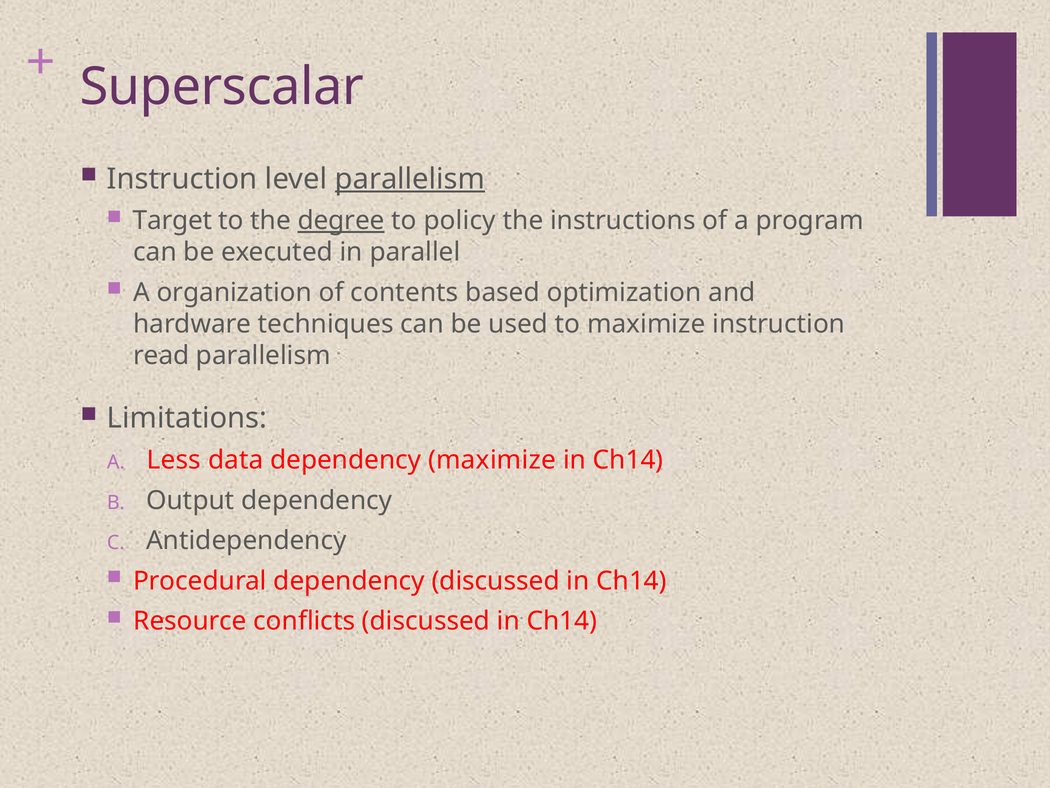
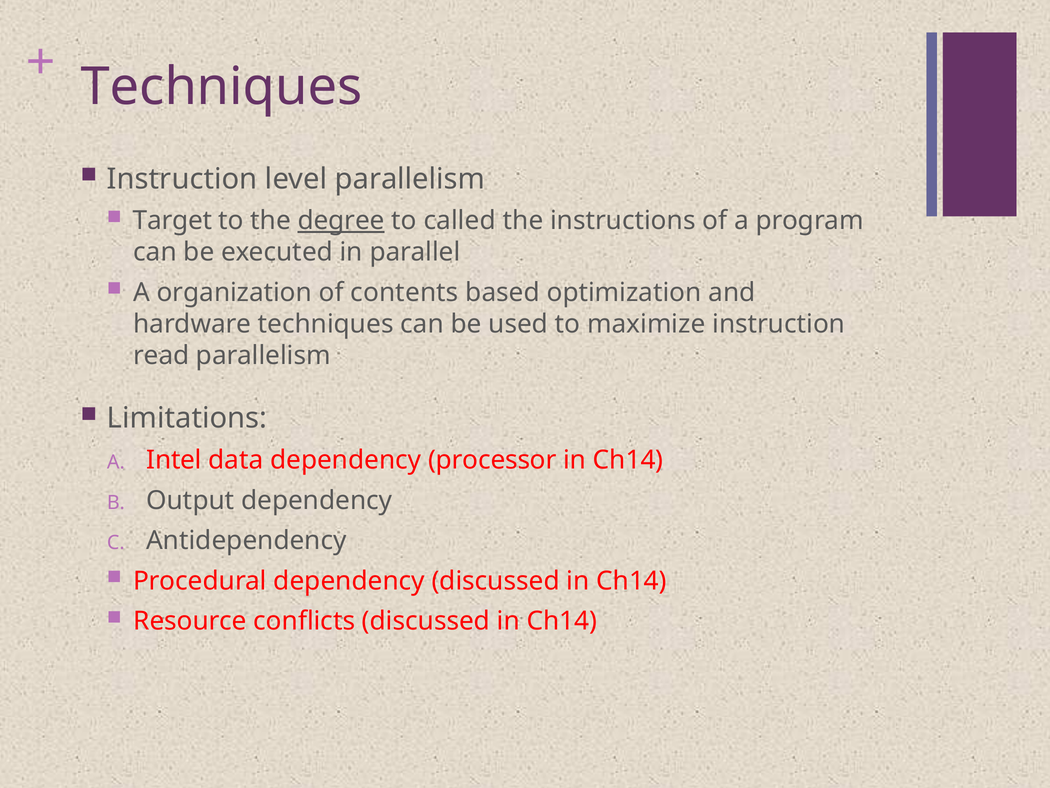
Superscalar at (222, 87): Superscalar -> Techniques
parallelism at (410, 179) underline: present -> none
policy: policy -> called
Less: Less -> Intel
dependency maximize: maximize -> processor
